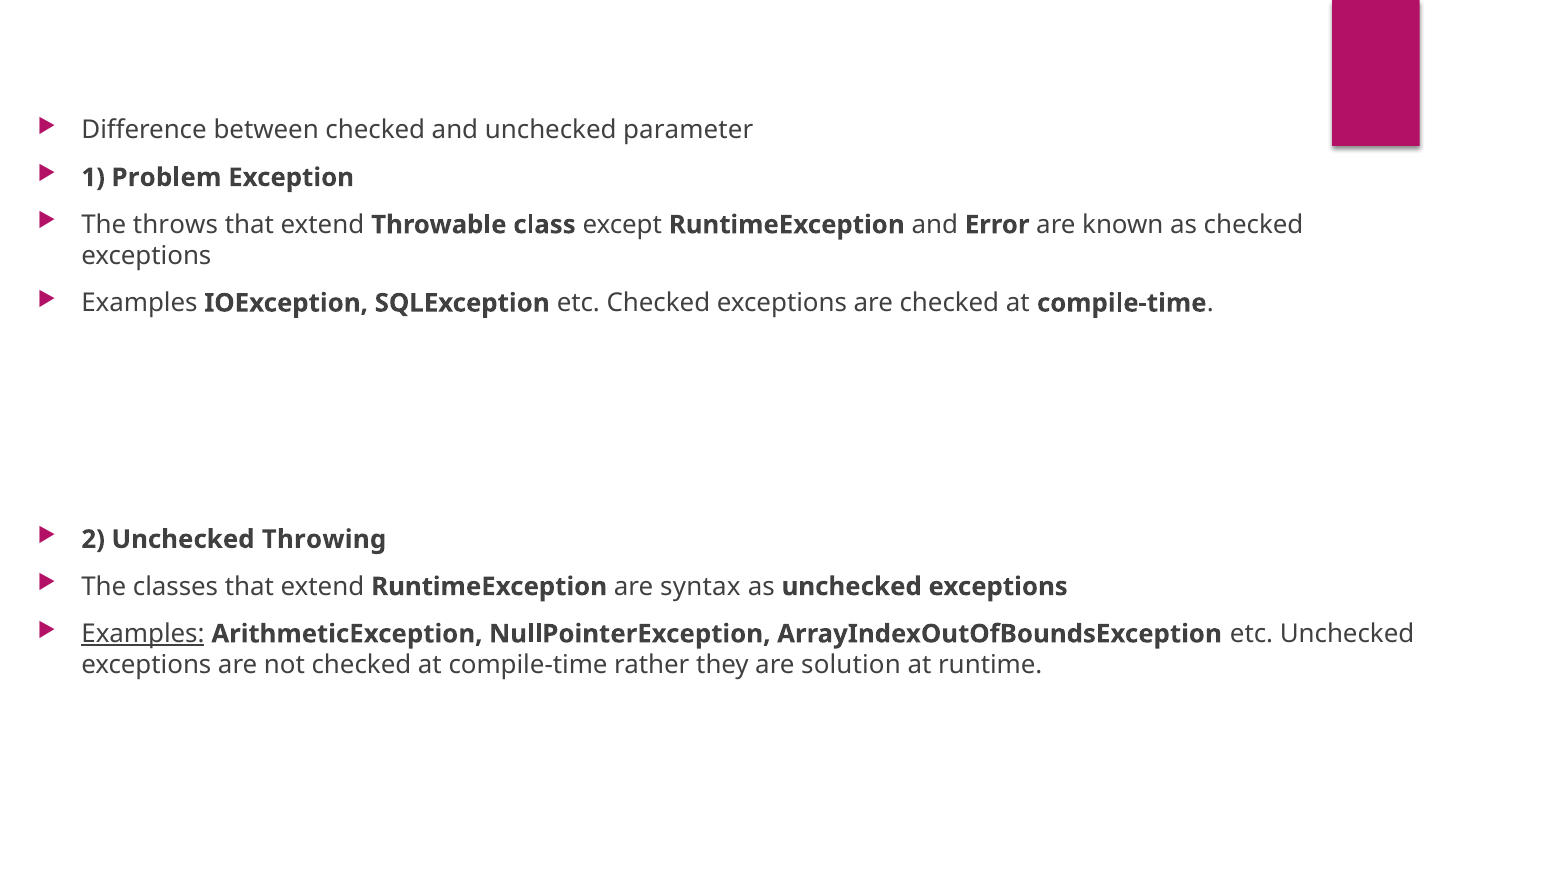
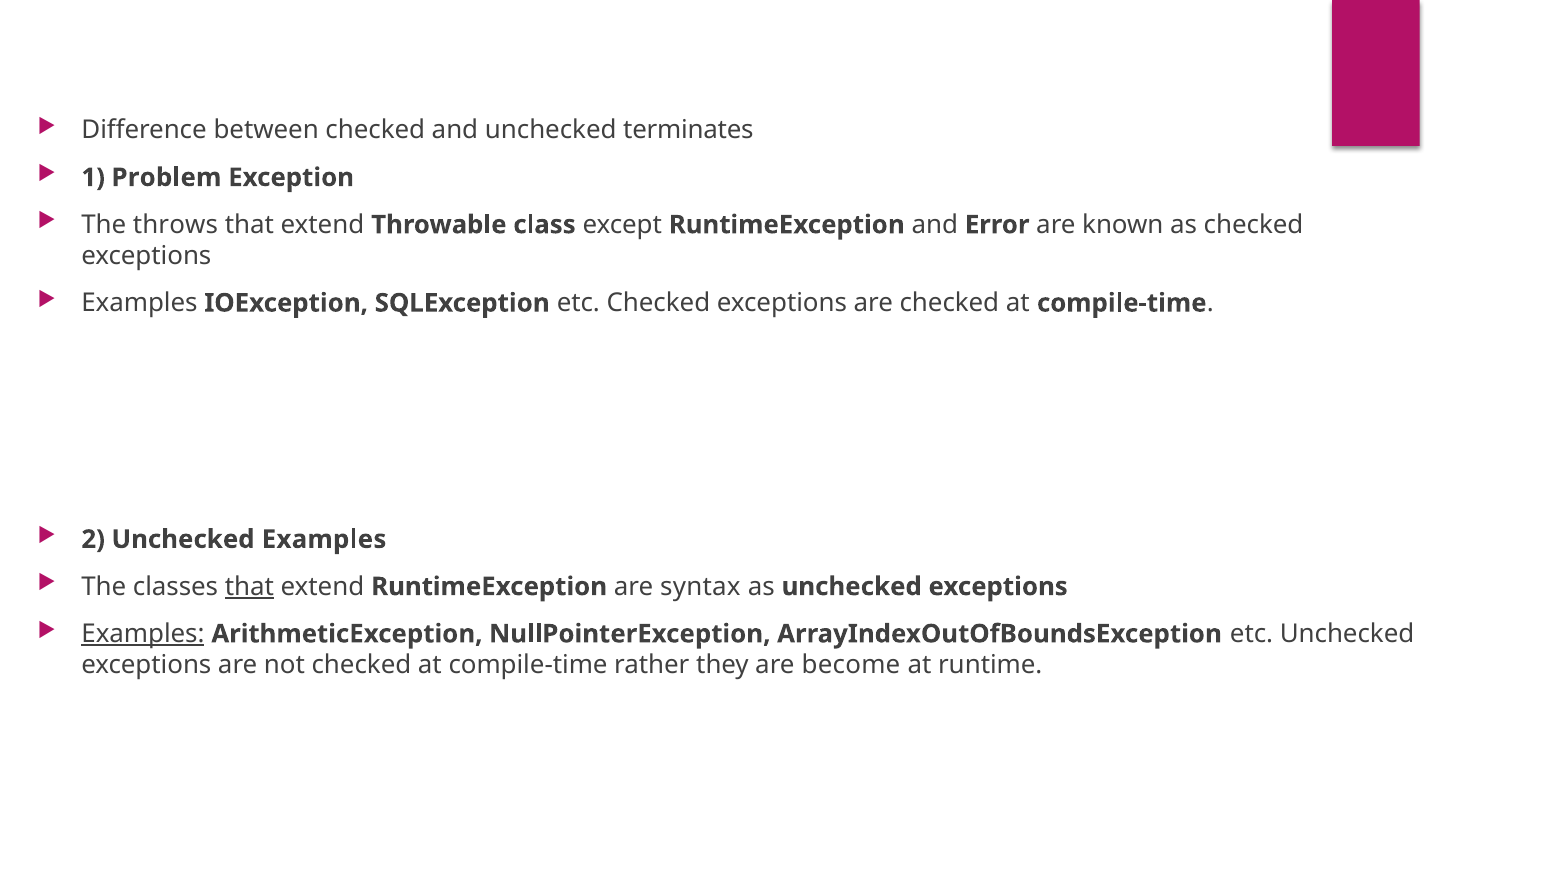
parameter: parameter -> terminates
Unchecked Throwing: Throwing -> Examples
that at (249, 587) underline: none -> present
solution: solution -> become
